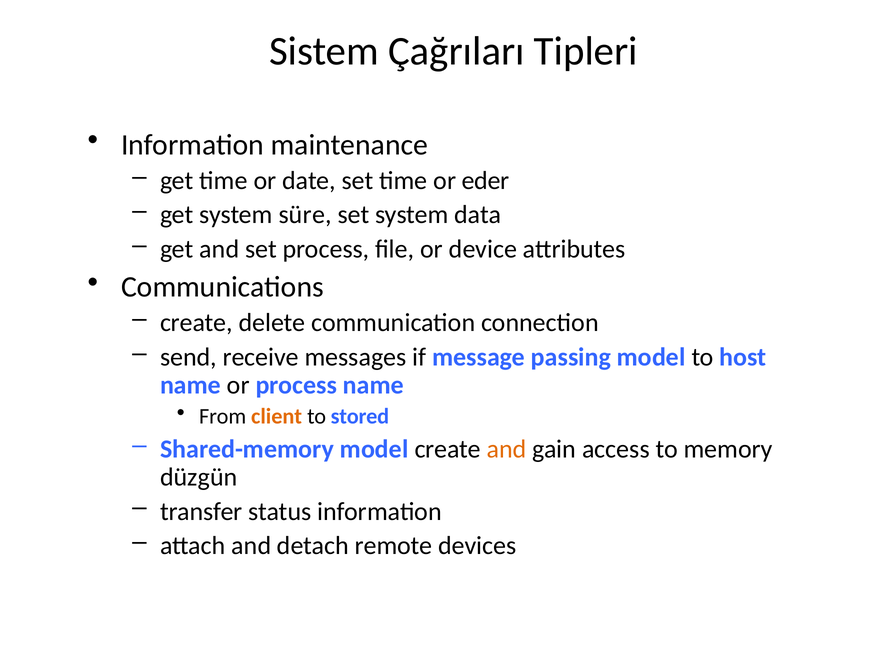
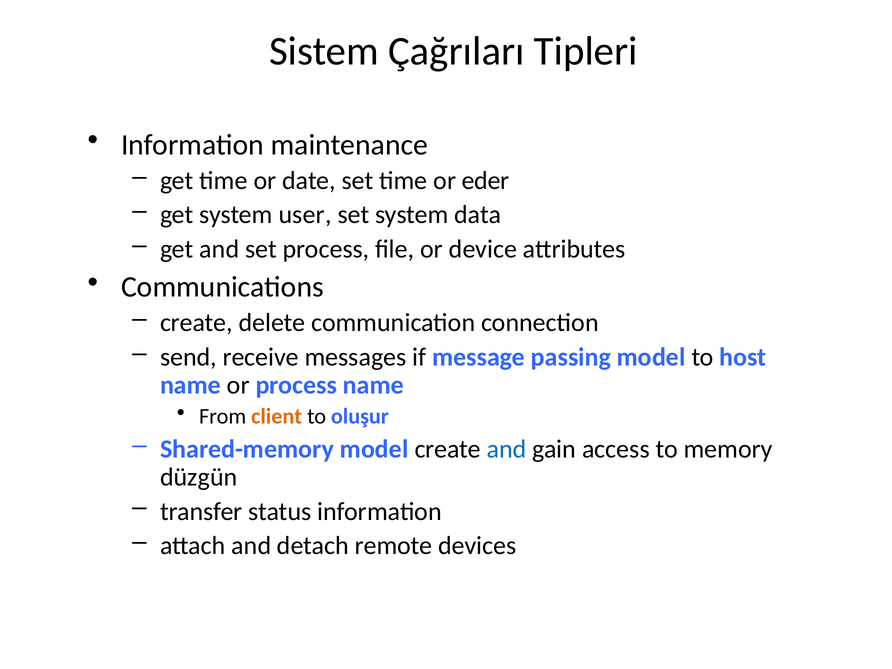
süre: süre -> user
stored: stored -> oluşur
and at (507, 449) colour: orange -> blue
